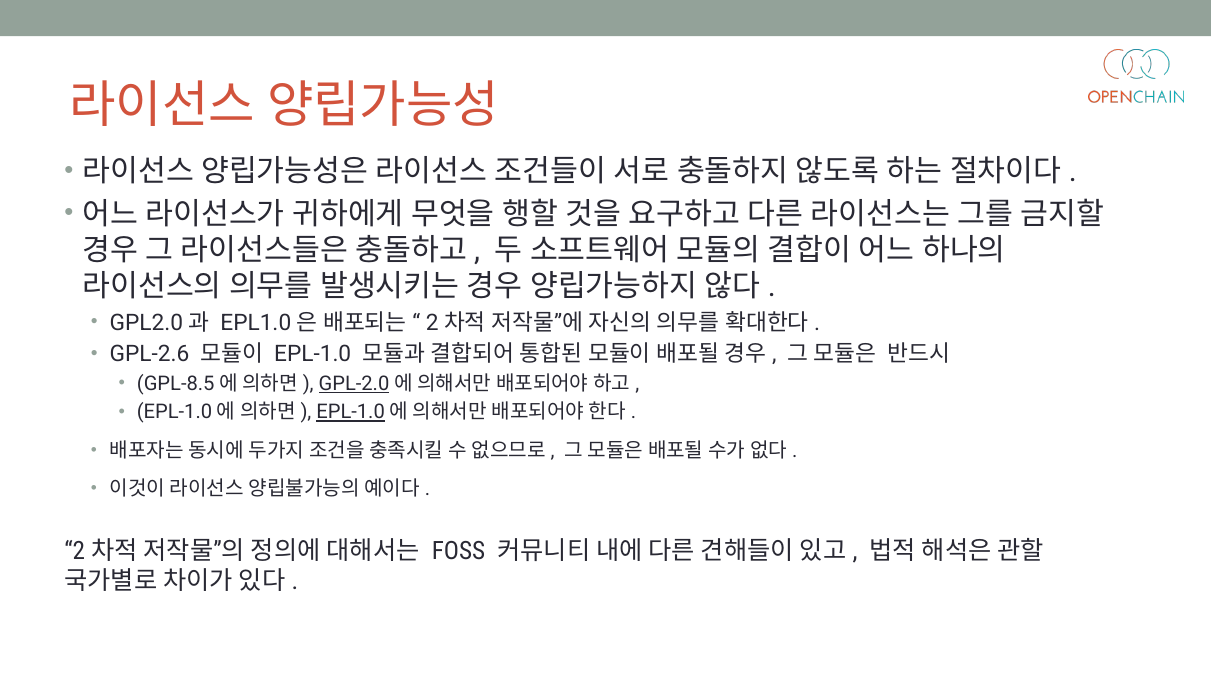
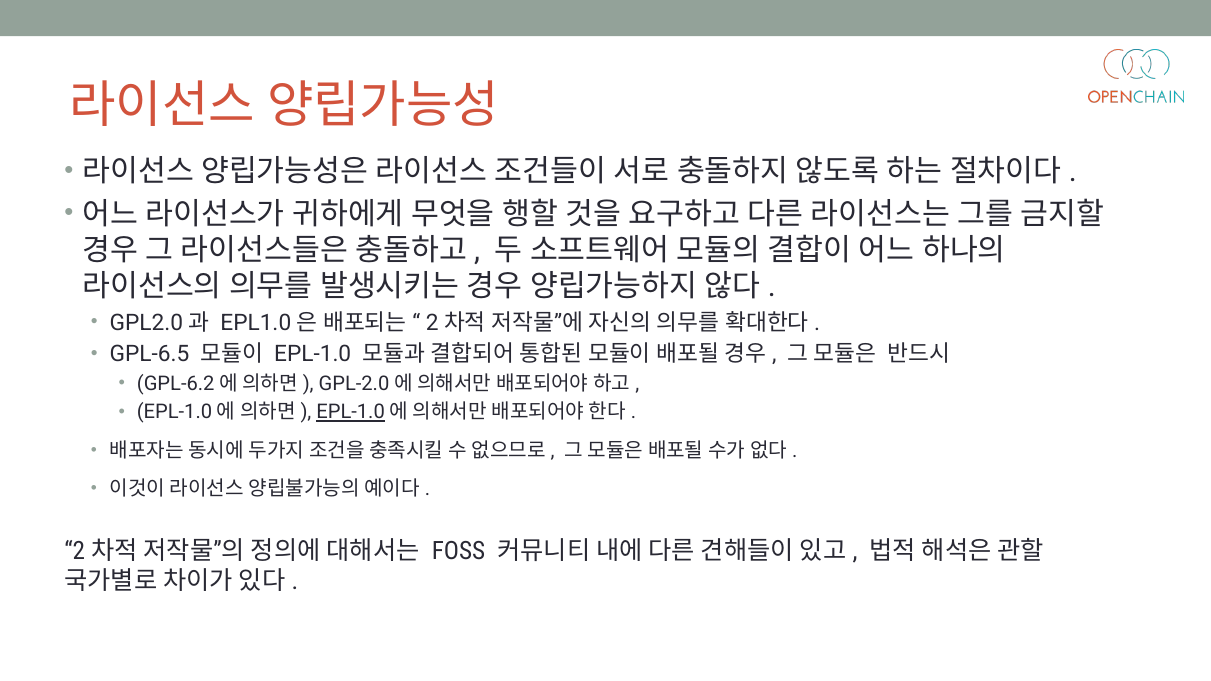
GPL-2.6: GPL-2.6 -> GPL-6.5
GPL-8.5: GPL-8.5 -> GPL-6.2
GPL-2.0 underline: present -> none
